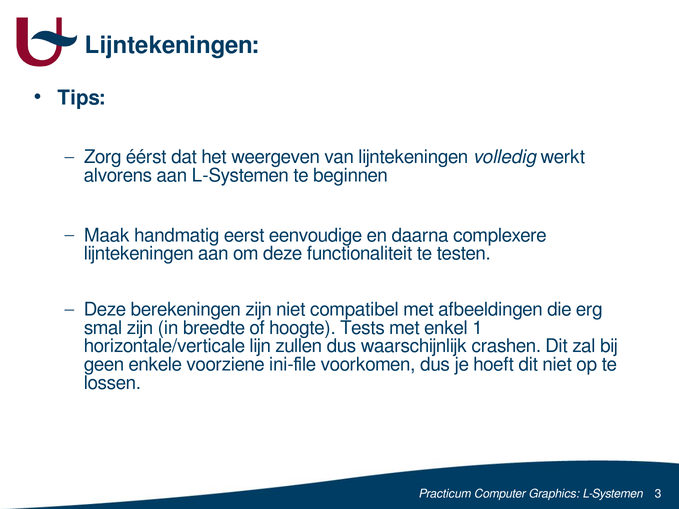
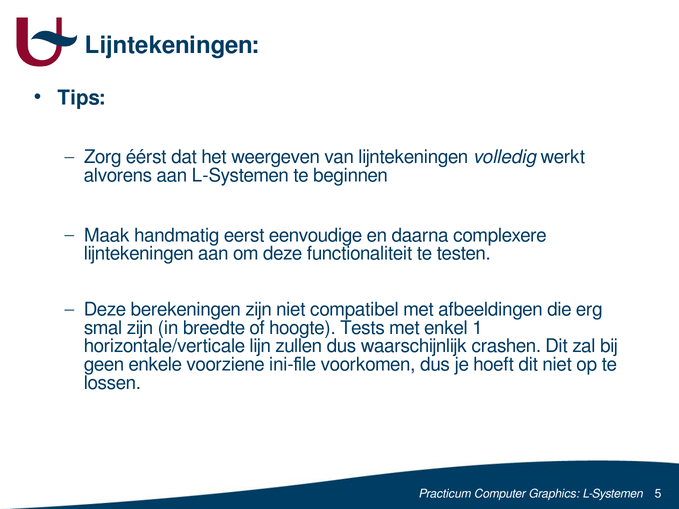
3: 3 -> 5
